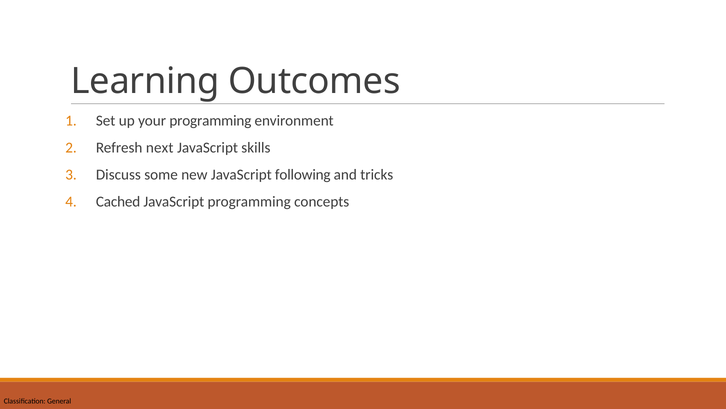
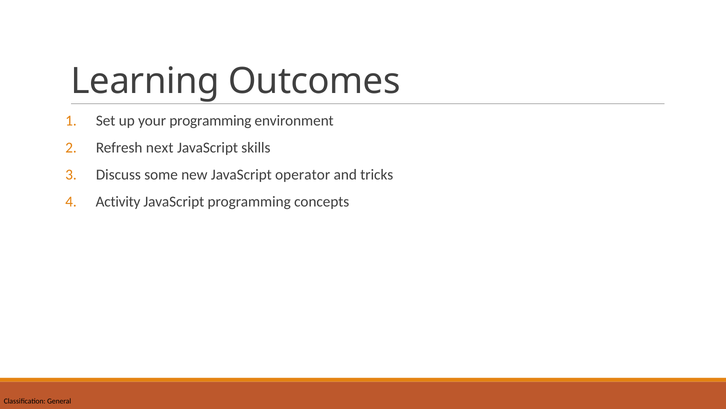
following: following -> operator
Cached: Cached -> Activity
